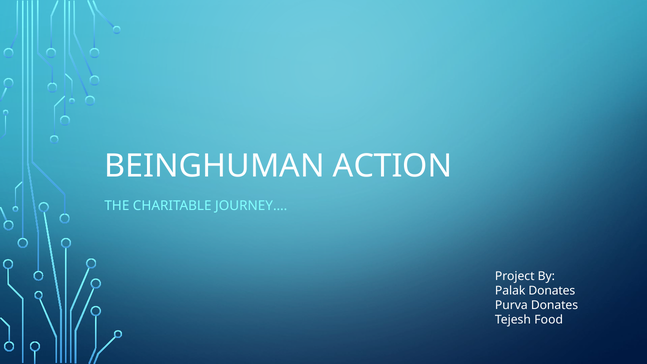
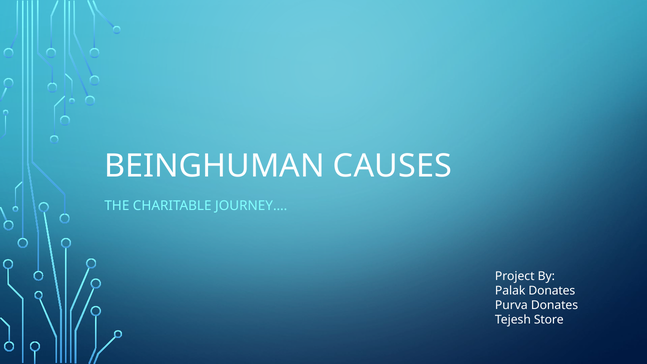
ACTION: ACTION -> CAUSES
Food: Food -> Store
